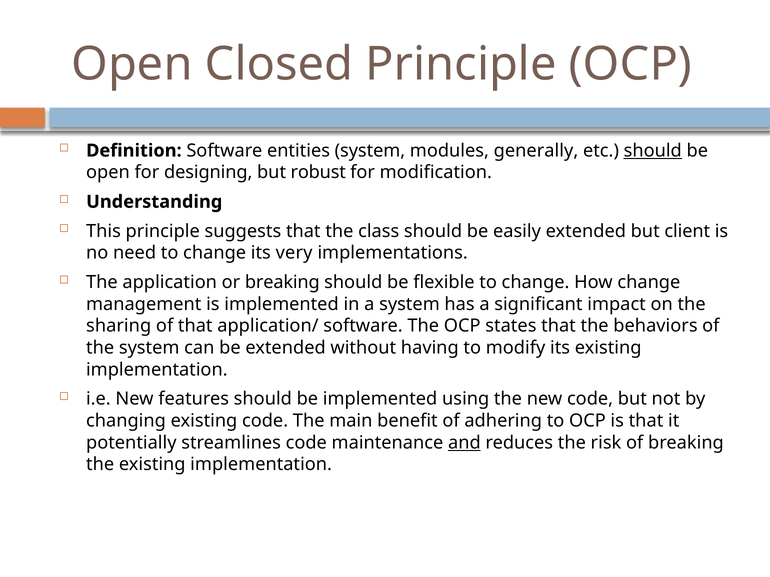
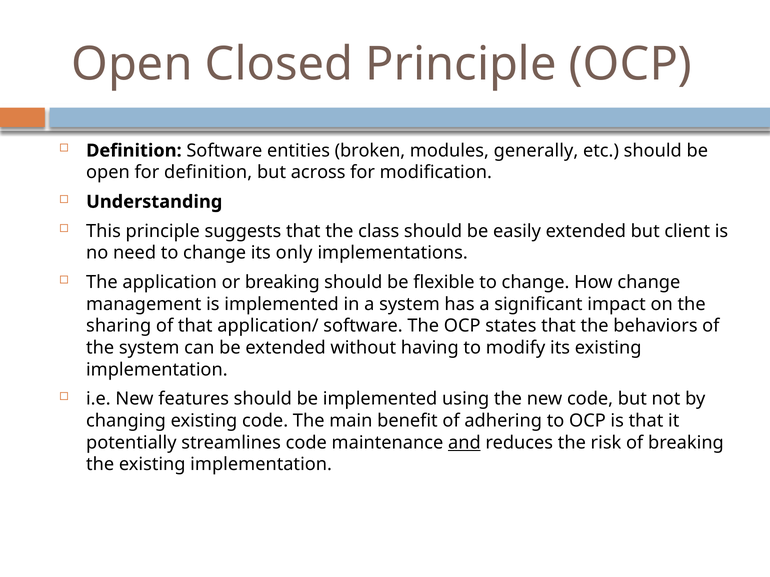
entities system: system -> broken
should at (653, 151) underline: present -> none
for designing: designing -> definition
robust: robust -> across
very: very -> only
